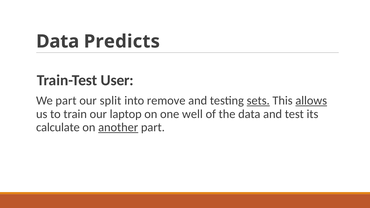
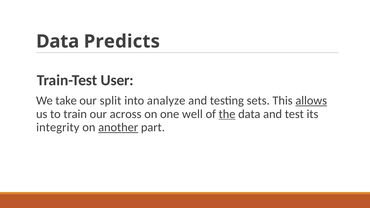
We part: part -> take
remove: remove -> analyze
sets underline: present -> none
laptop: laptop -> across
the underline: none -> present
calculate: calculate -> integrity
